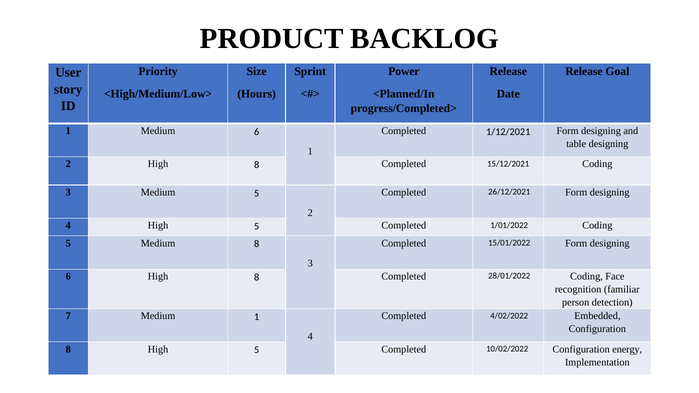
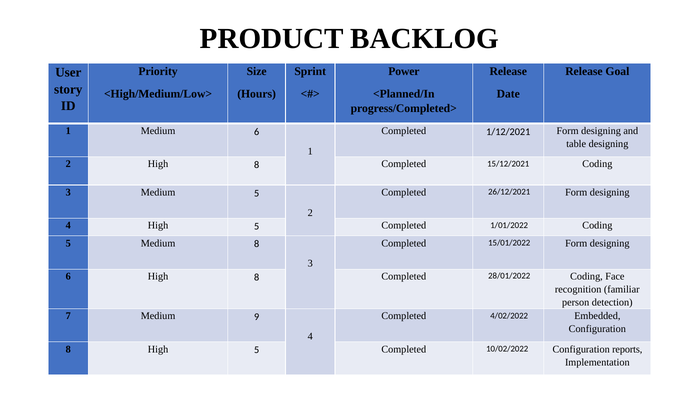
Medium 1: 1 -> 9
energy: energy -> reports
